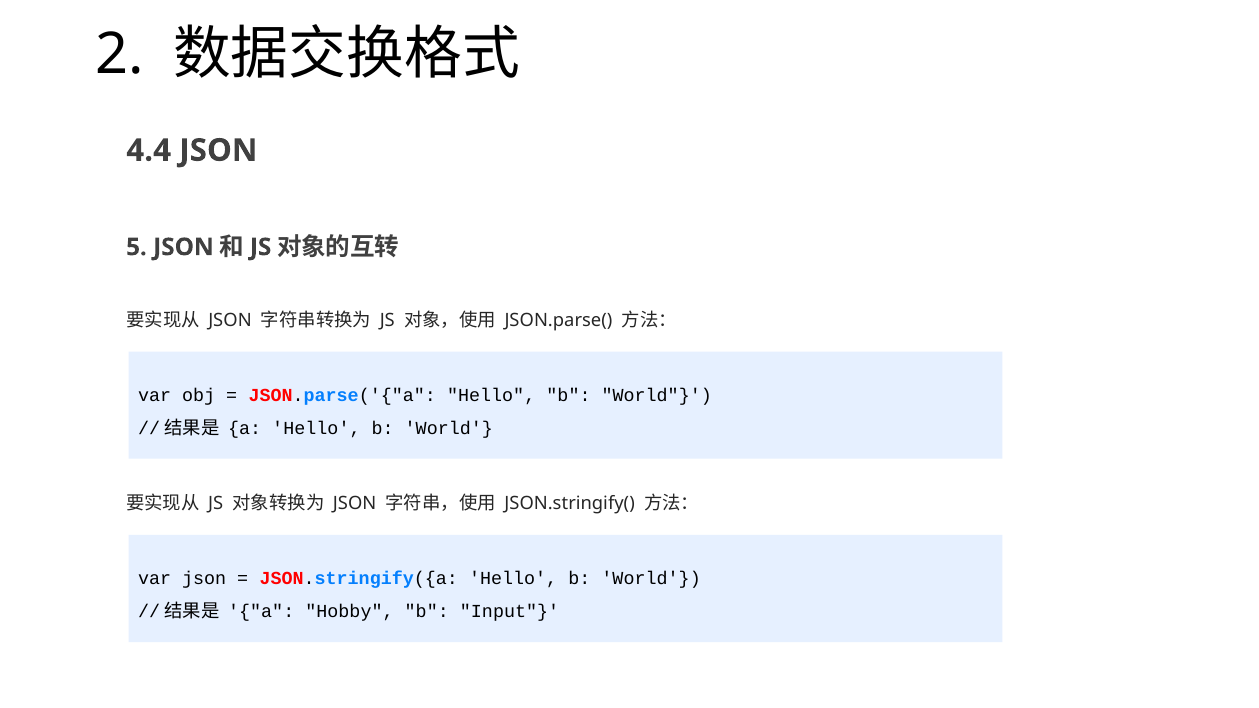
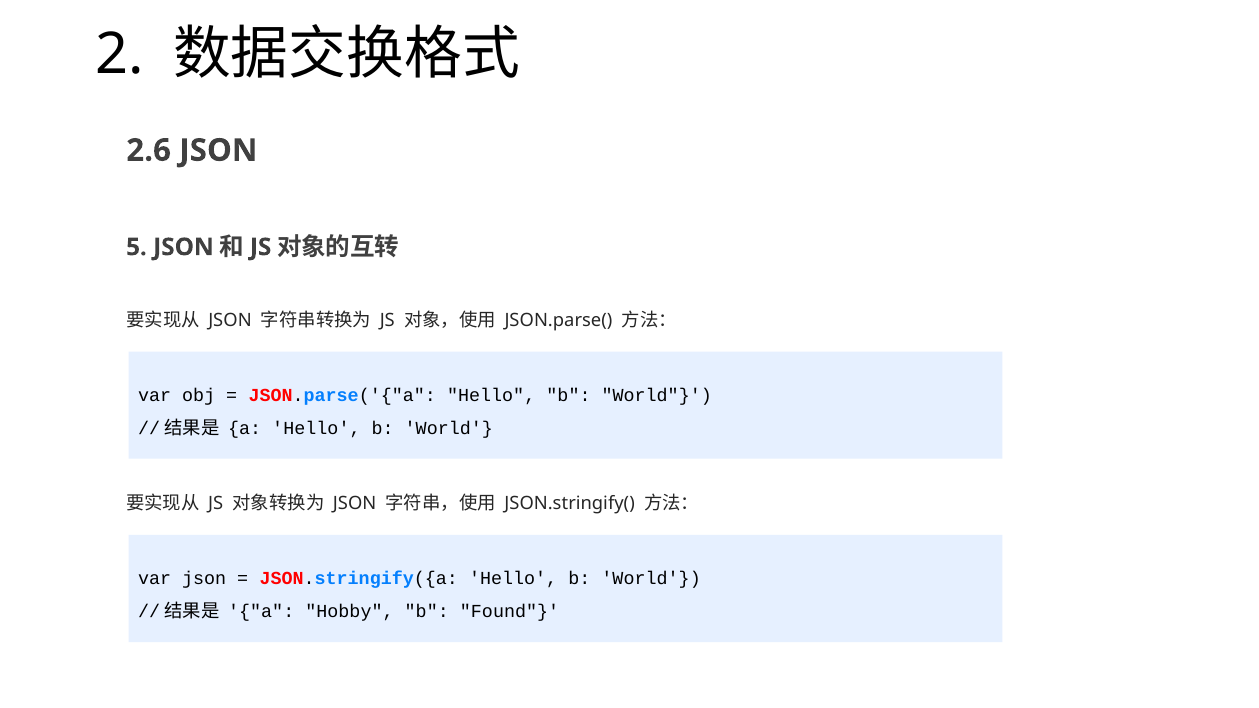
4.4: 4.4 -> 2.6
Input: Input -> Found
